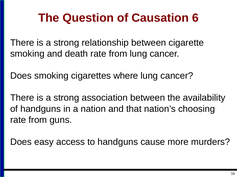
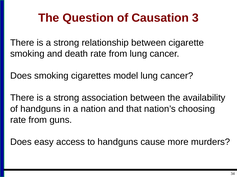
6: 6 -> 3
where: where -> model
